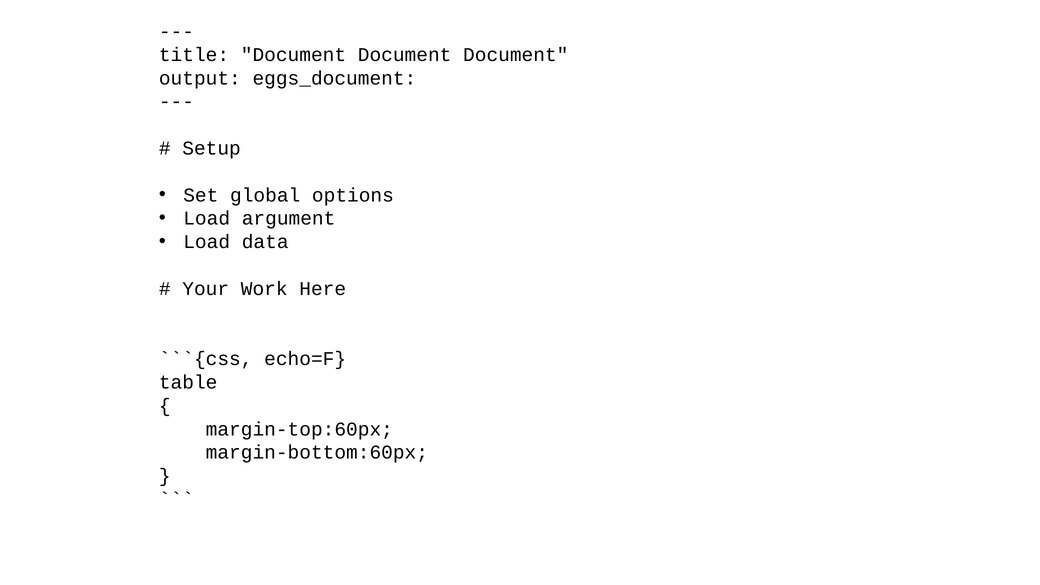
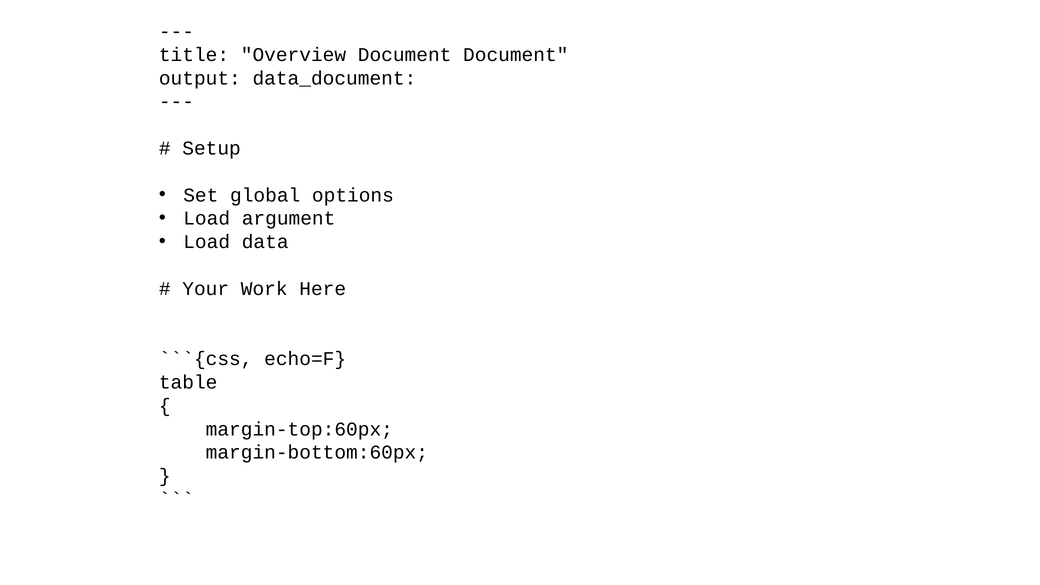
title Document: Document -> Overview
eggs_document: eggs_document -> data_document
